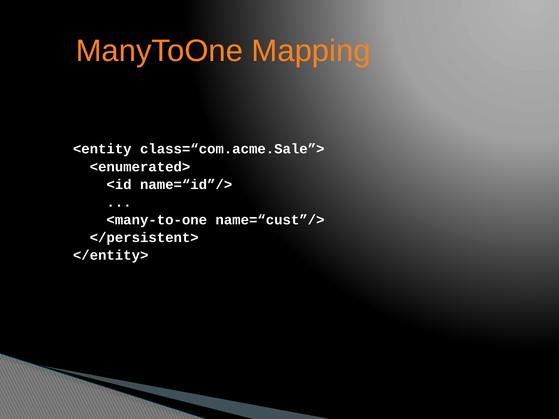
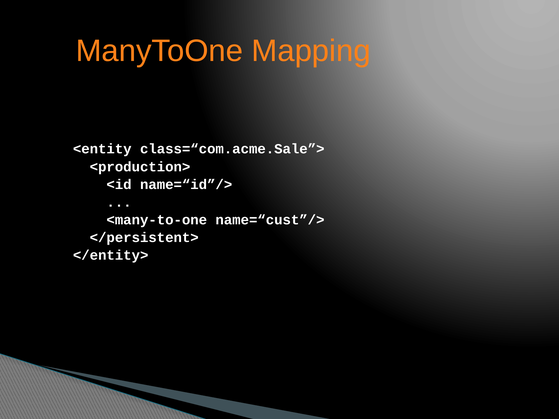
<enumerated>: <enumerated> -> <production>
